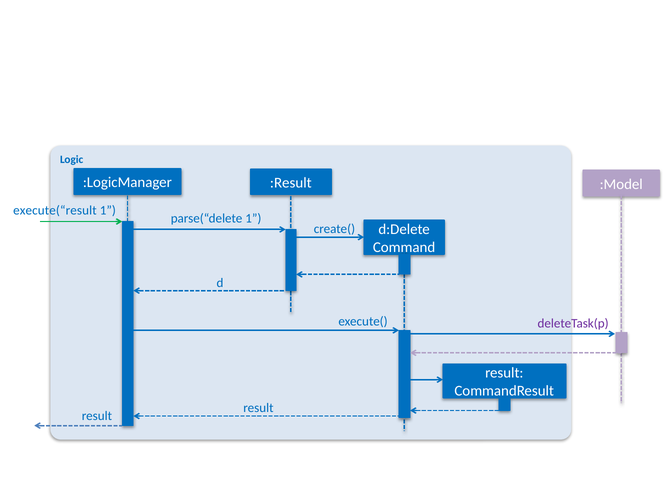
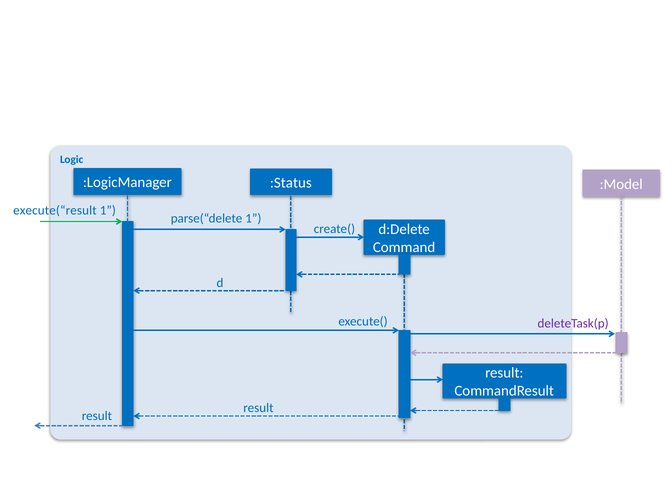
:Result: :Result -> :Status
